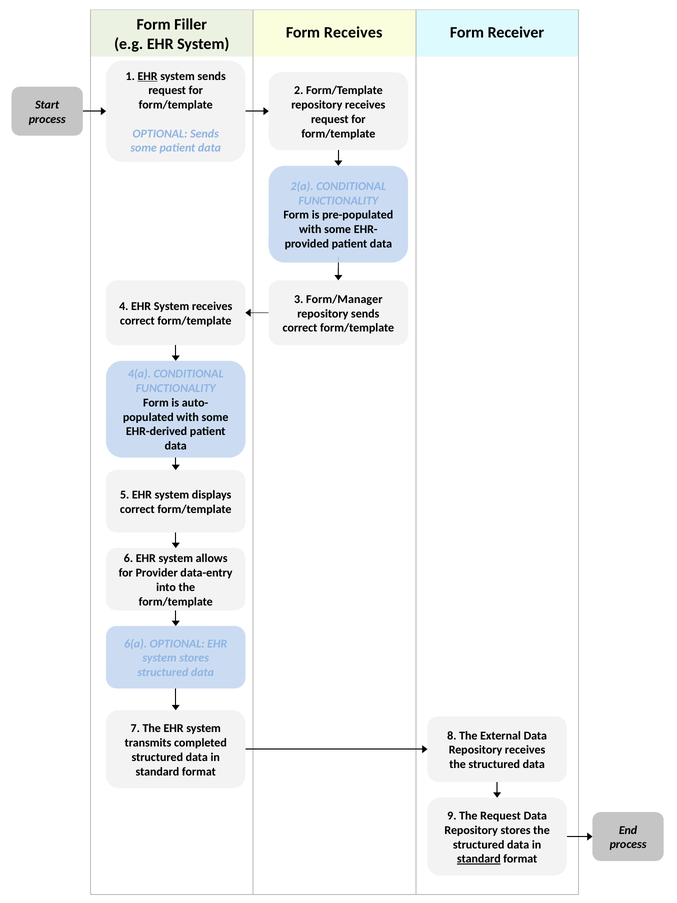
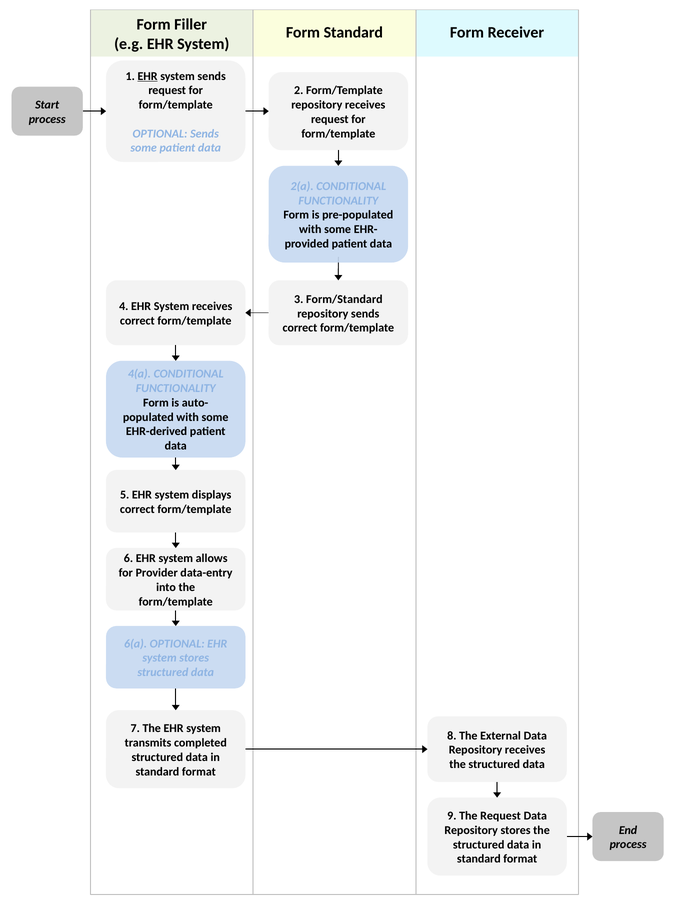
Form Receives: Receives -> Standard
Form/Manager: Form/Manager -> Form/Standard
standard at (479, 859) underline: present -> none
